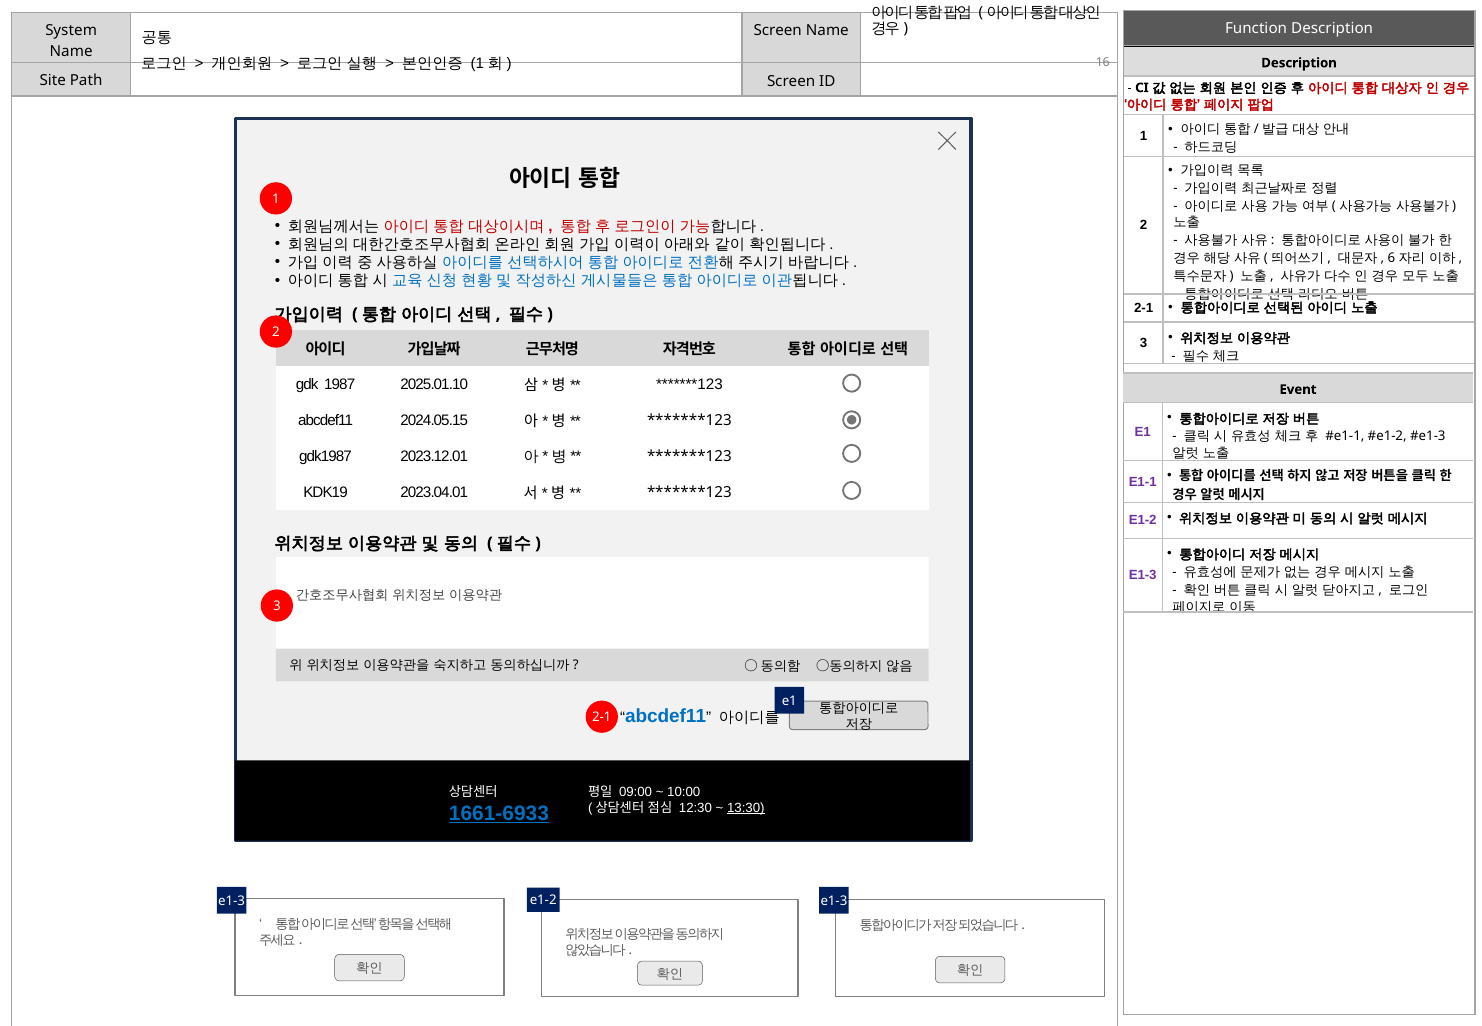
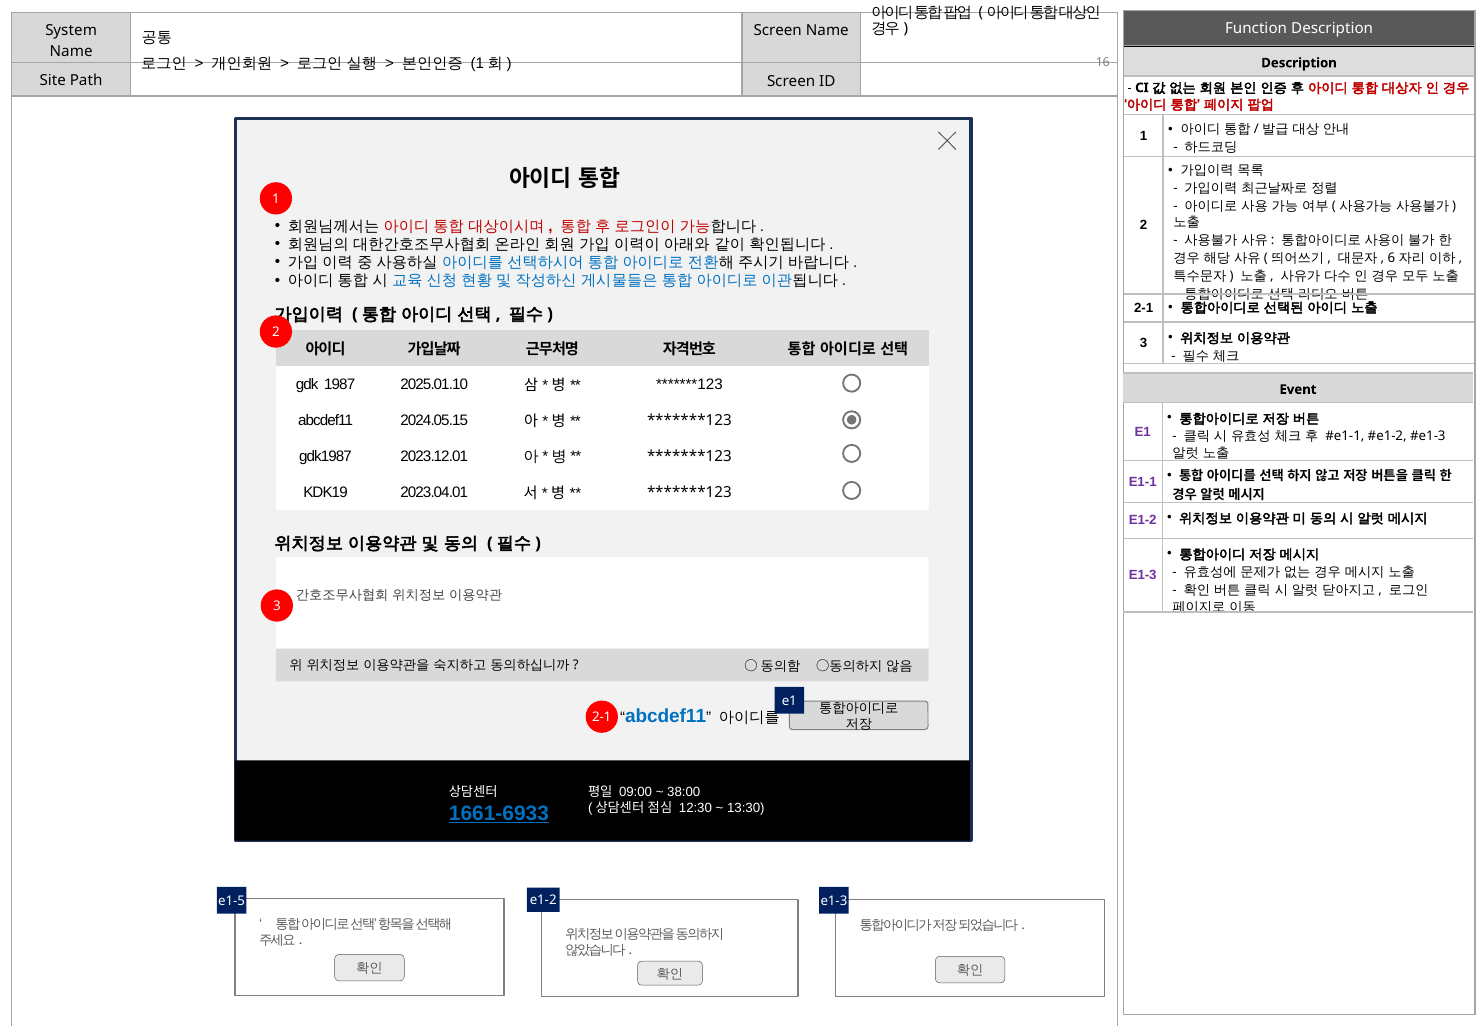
10:00: 10:00 -> 38:00
13:30 underline: present -> none
e1-3 at (232, 901): e1-3 -> e1-5
